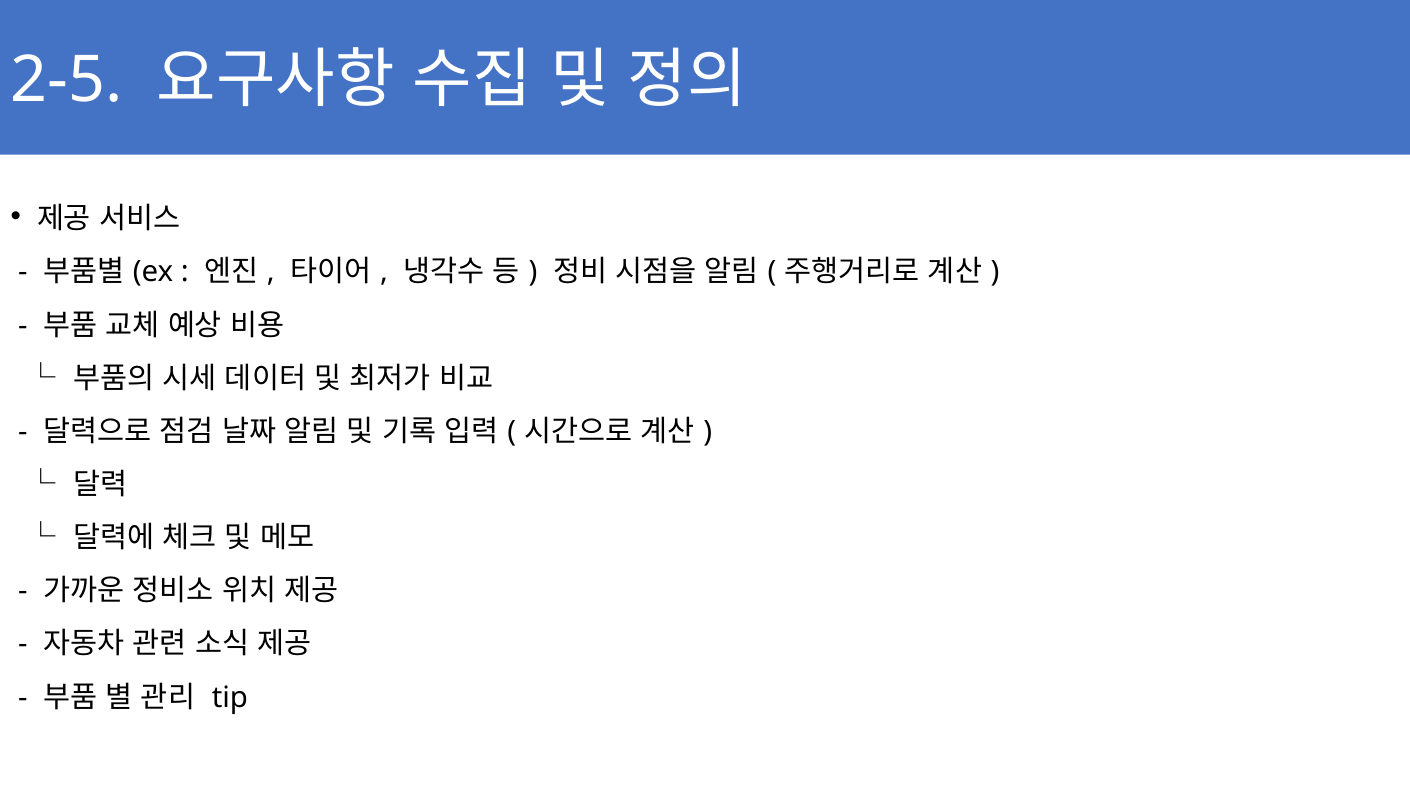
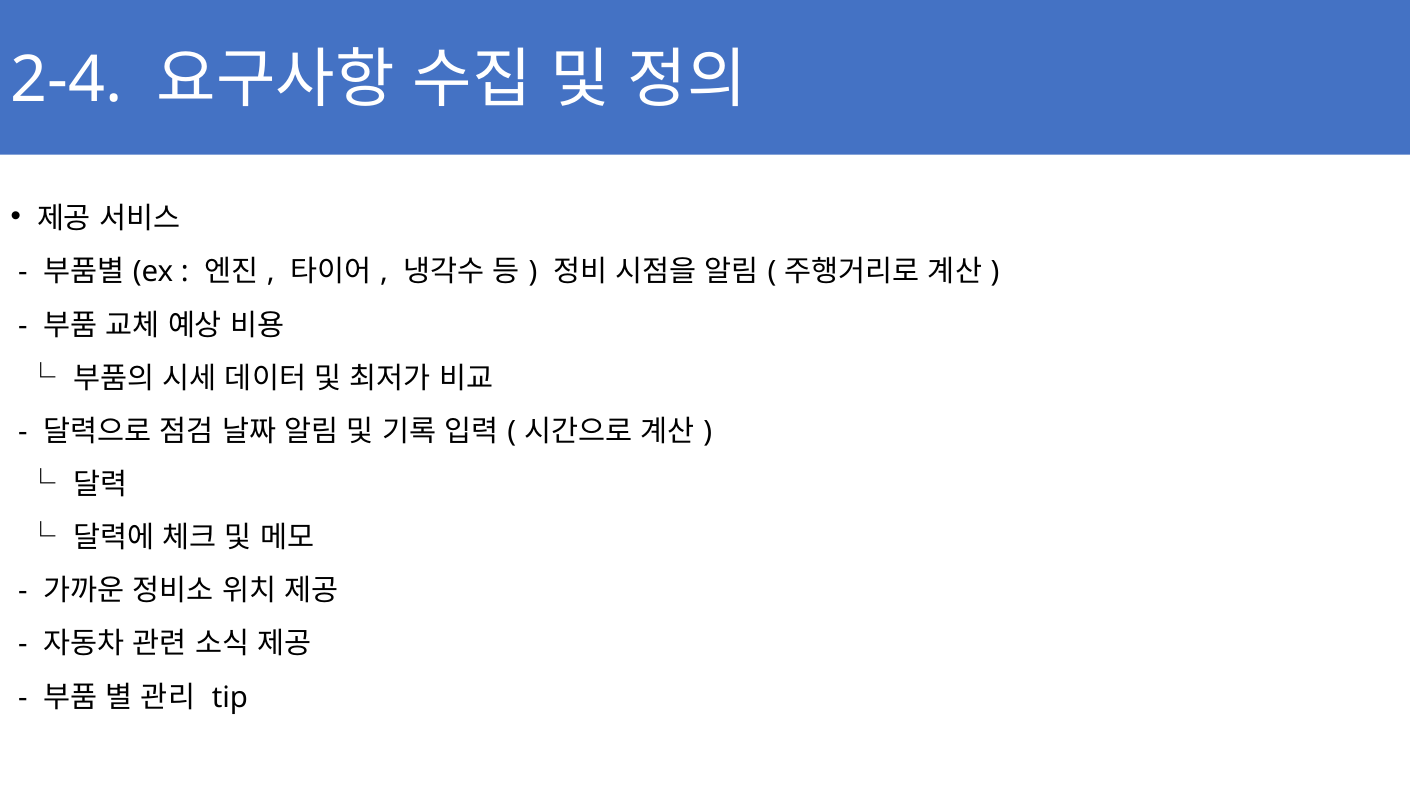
2-5: 2-5 -> 2-4
